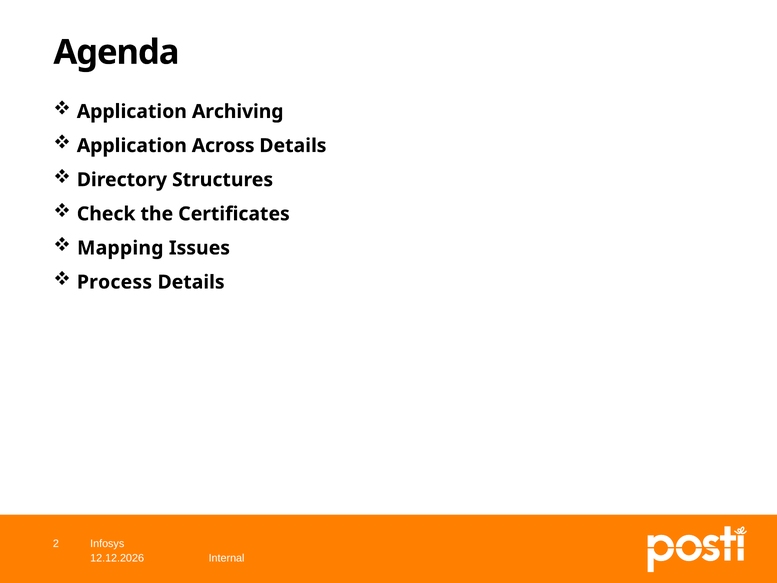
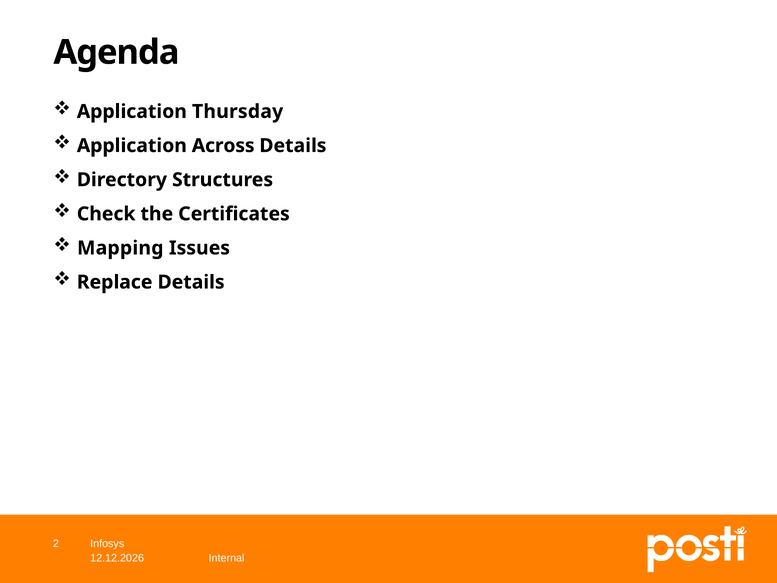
Archiving: Archiving -> Thursday
Process: Process -> Replace
